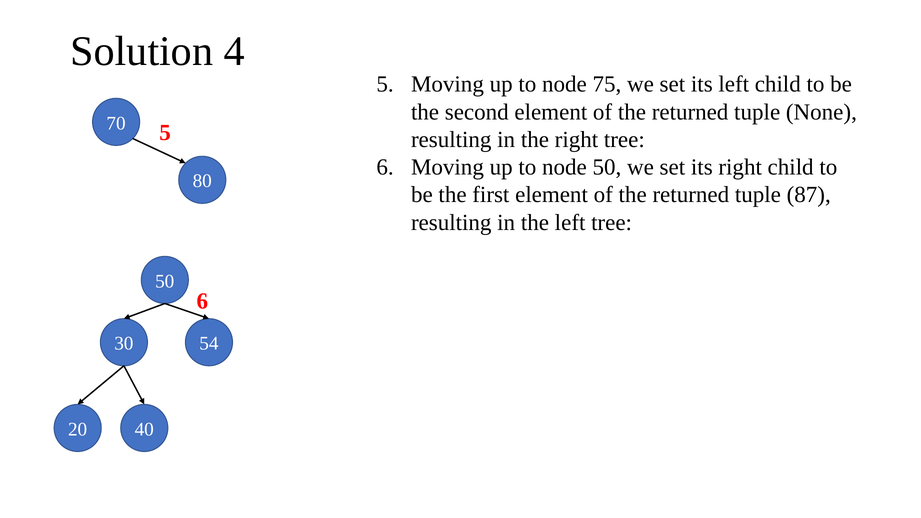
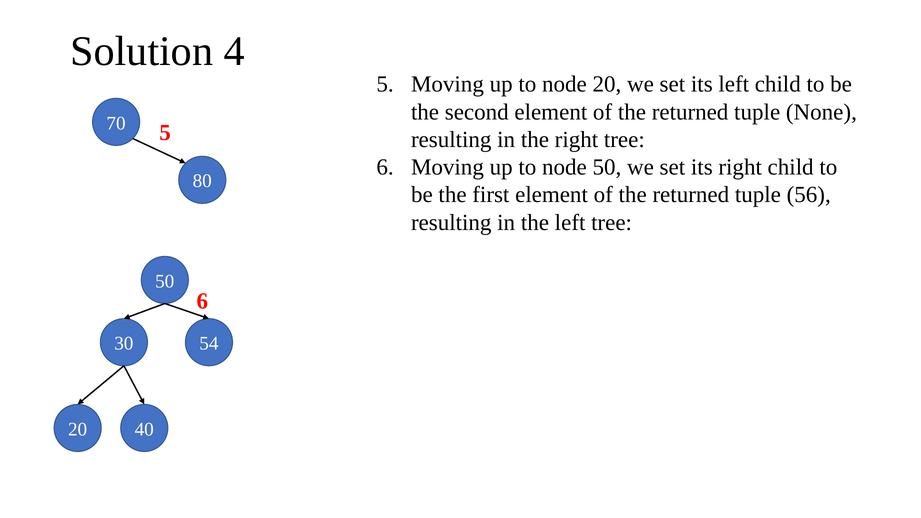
node 75: 75 -> 20
87: 87 -> 56
